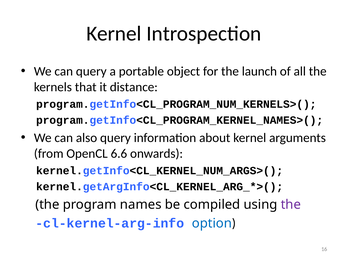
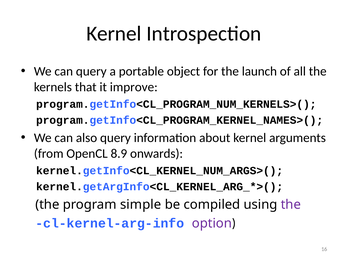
distance: distance -> improve
6.6: 6.6 -> 8.9
names: names -> simple
option colour: blue -> purple
